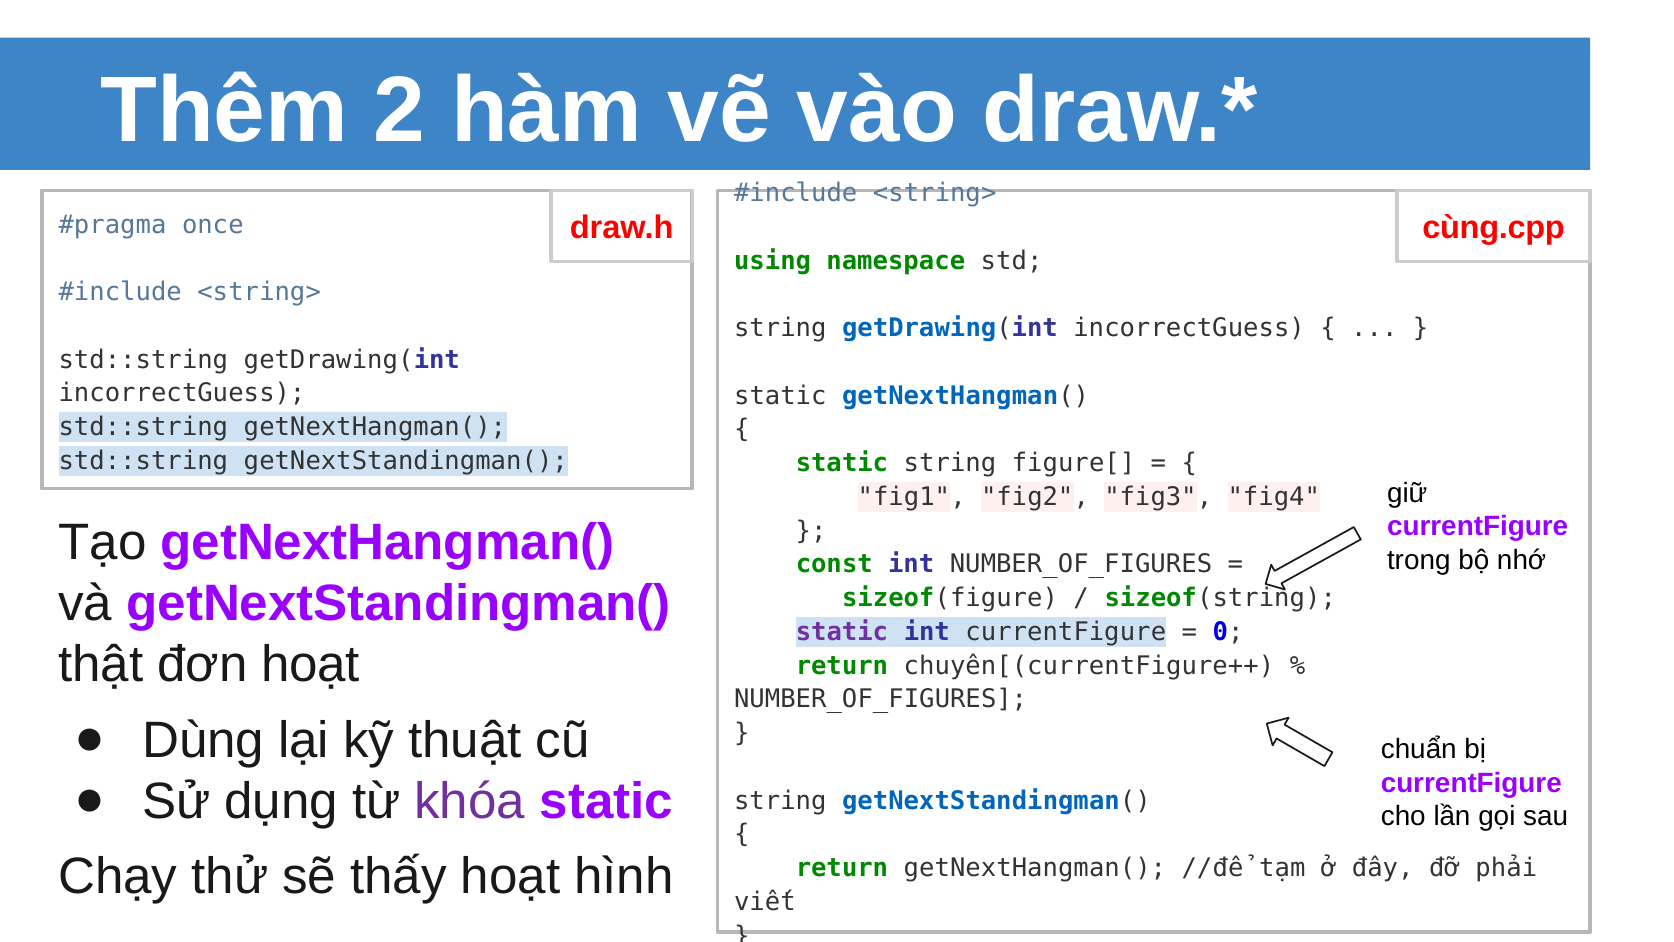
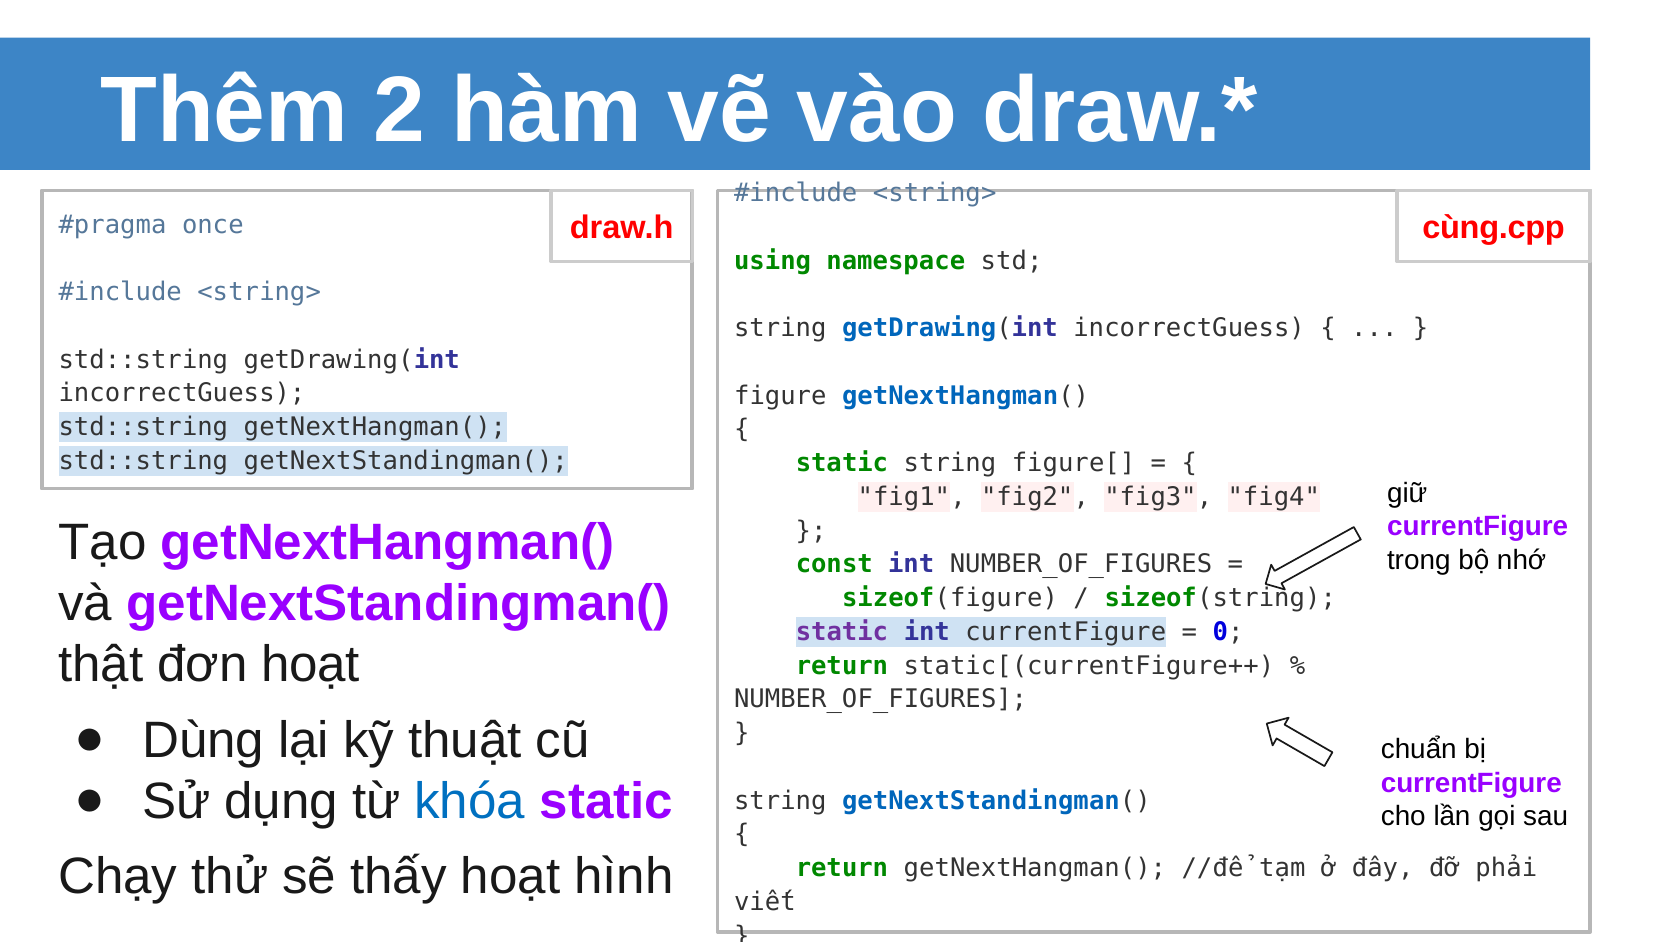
static at (780, 396): static -> figure
chuyển[(currentFigure++: chuyển[(currentFigure++ -> static[(currentFigure++
khóa colour: purple -> blue
